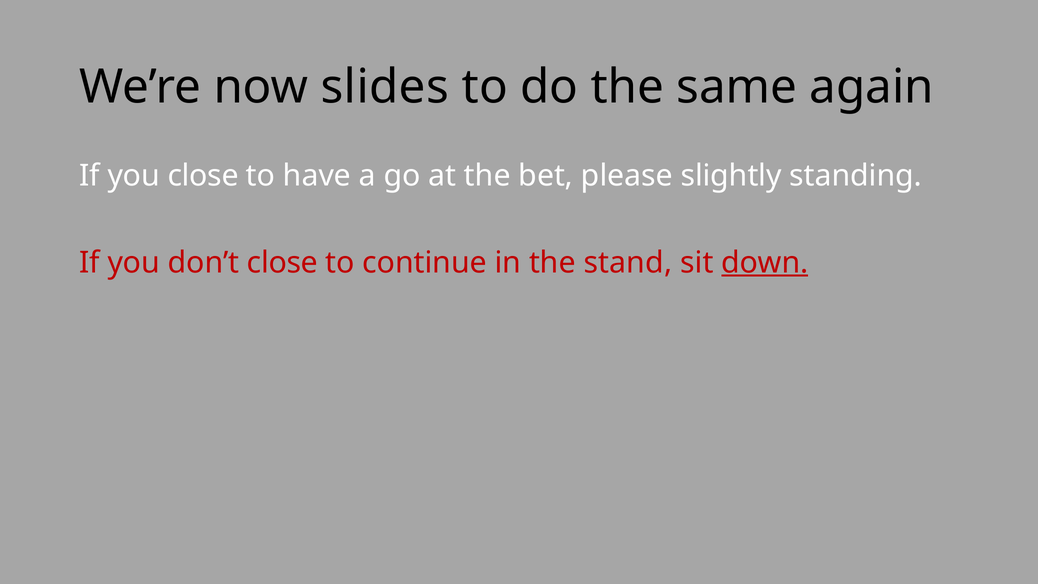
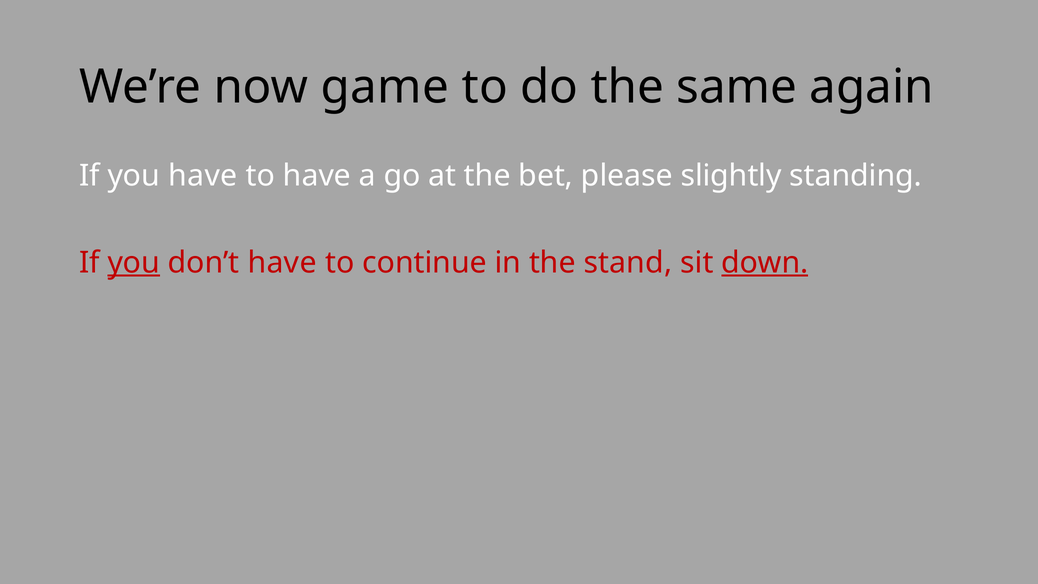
slides: slides -> game
you close: close -> have
you at (134, 263) underline: none -> present
don’t close: close -> have
